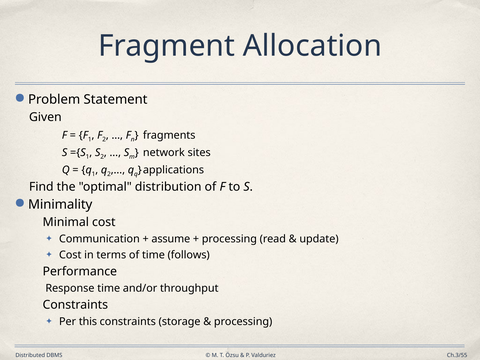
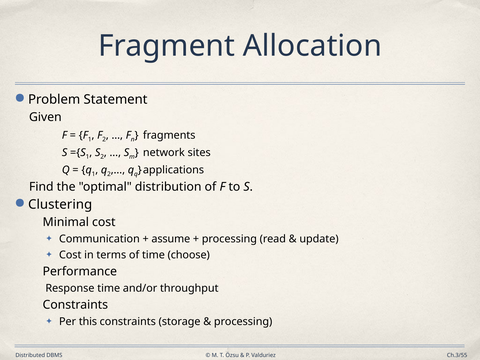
Minimality: Minimality -> Clustering
follows: follows -> choose
